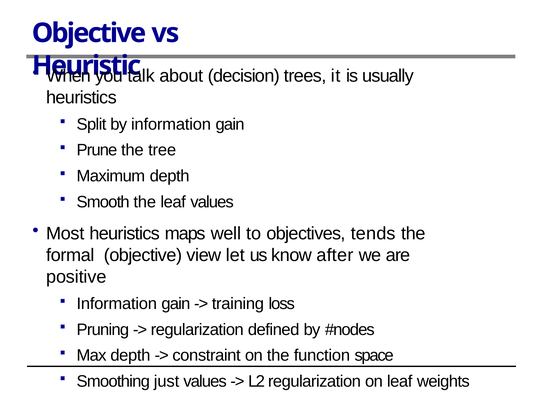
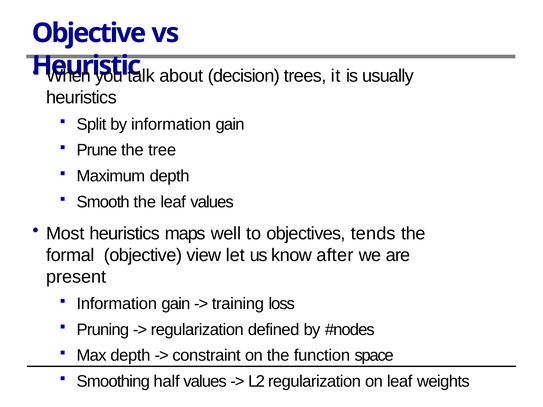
positive: positive -> present
just: just -> half
